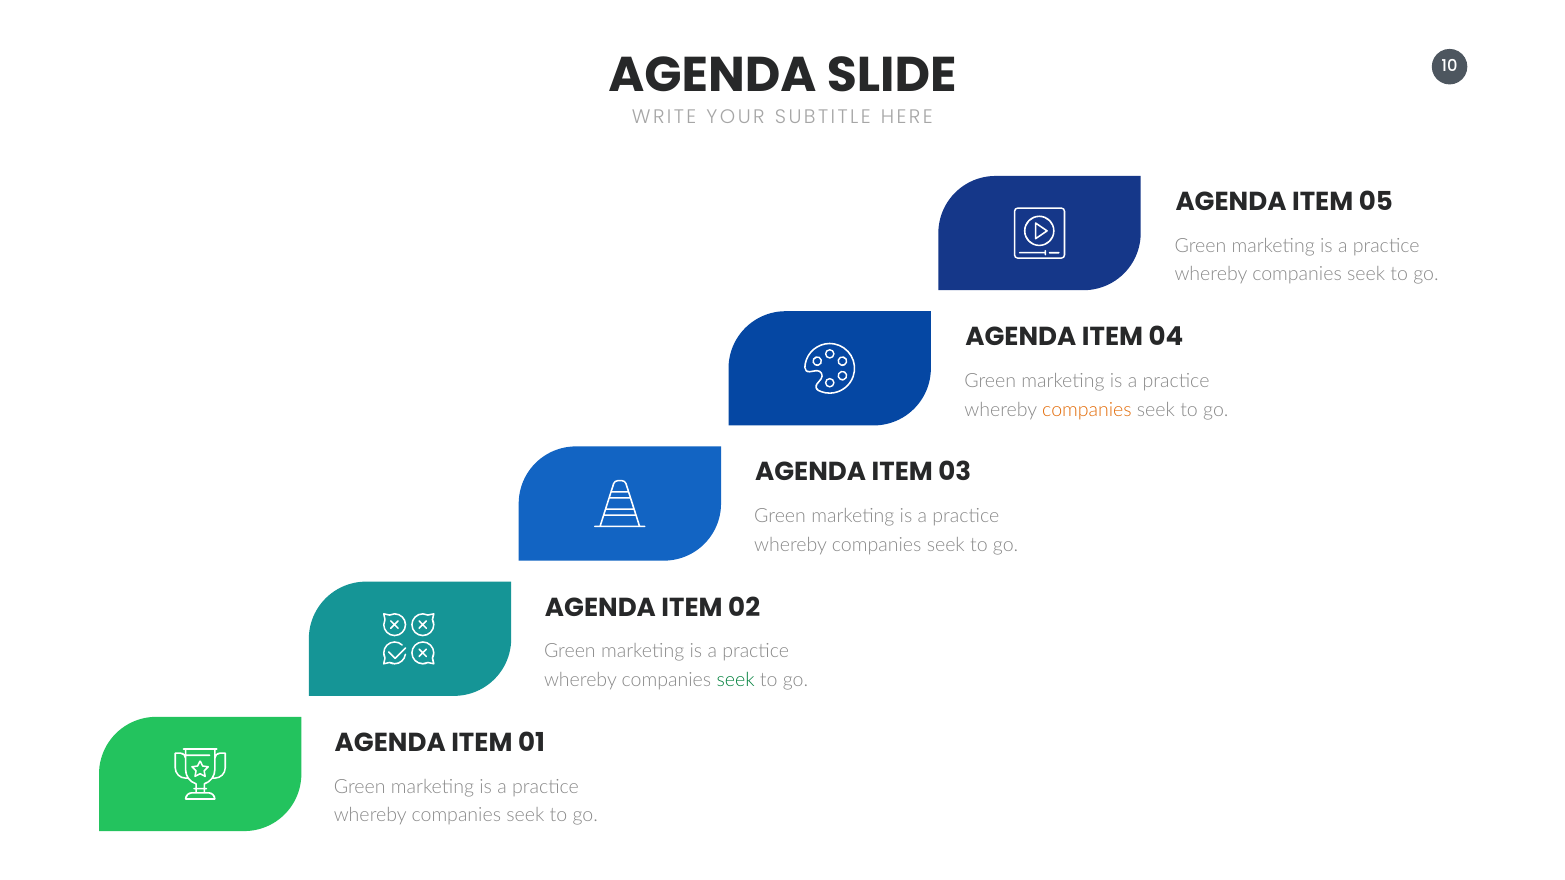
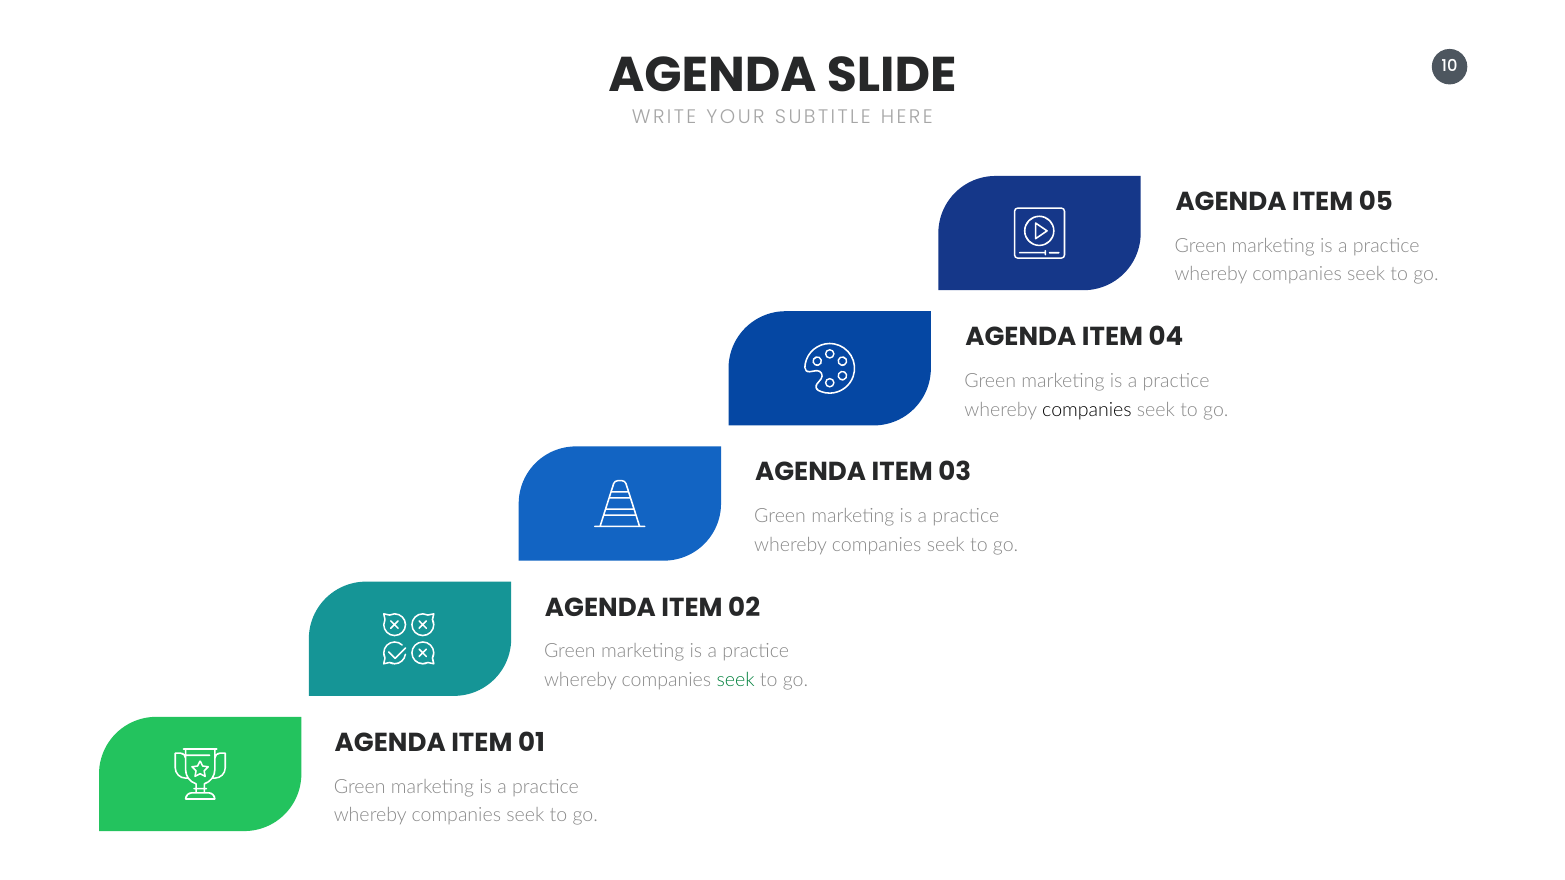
companies at (1087, 410) colour: orange -> black
